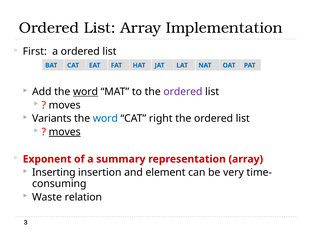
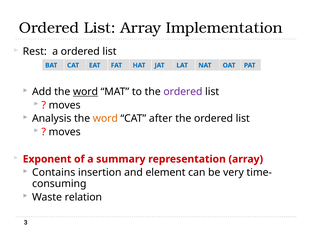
First: First -> Rest
Variants: Variants -> Analysis
word at (105, 119) colour: blue -> orange
right: right -> after
moves at (65, 132) underline: present -> none
Inserting: Inserting -> Contains
